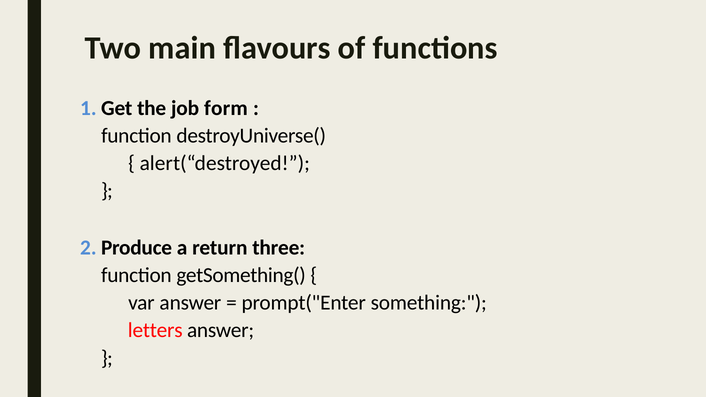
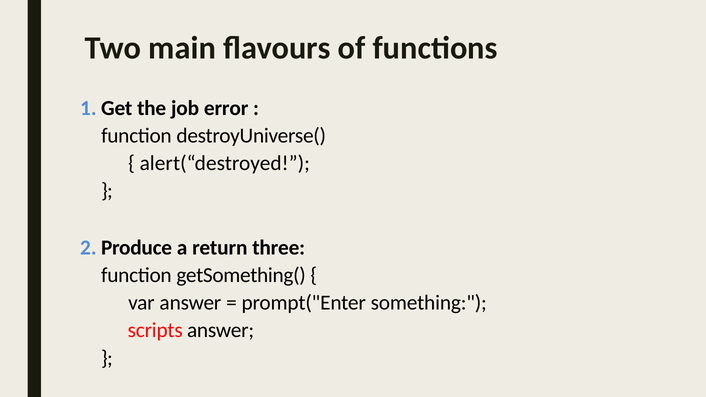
form: form -> error
letters: letters -> scripts
